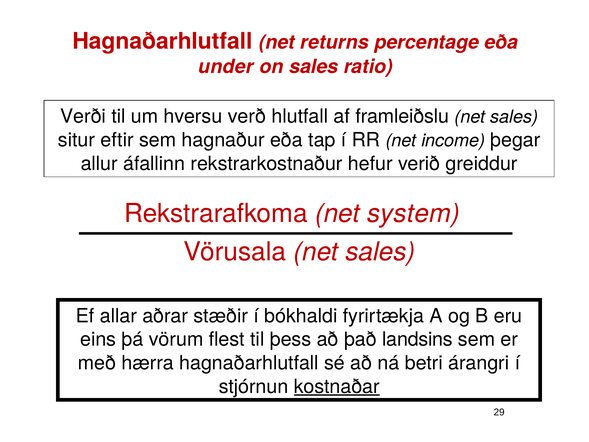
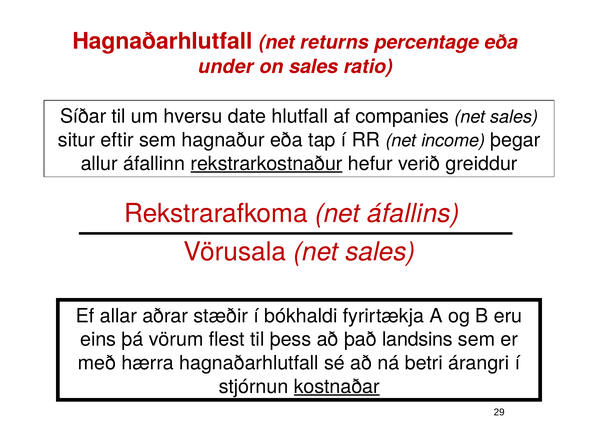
Verði: Verði -> Síðar
verð: verð -> date
framleiðslu: framleiðslu -> companies
rekstrarkostnaður underline: none -> present
system: system -> áfallins
